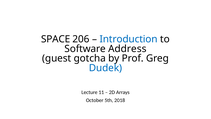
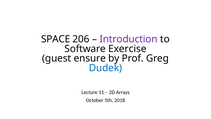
Introduction colour: blue -> purple
Address: Address -> Exercise
gotcha: gotcha -> ensure
